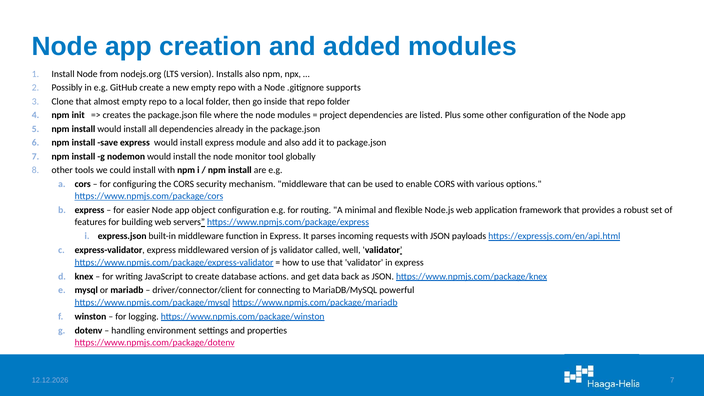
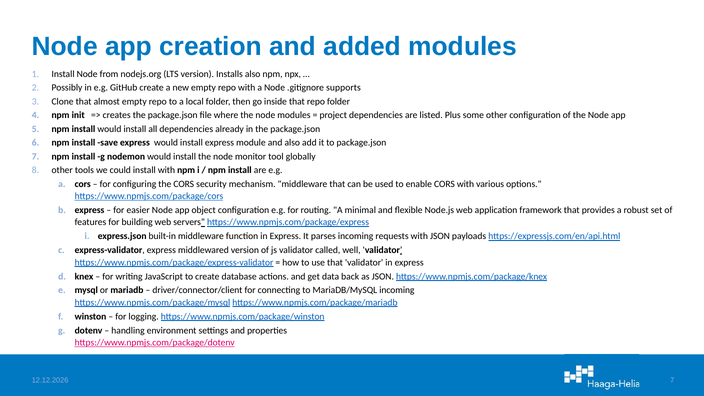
MariaDB/MySQL powerful: powerful -> incoming
